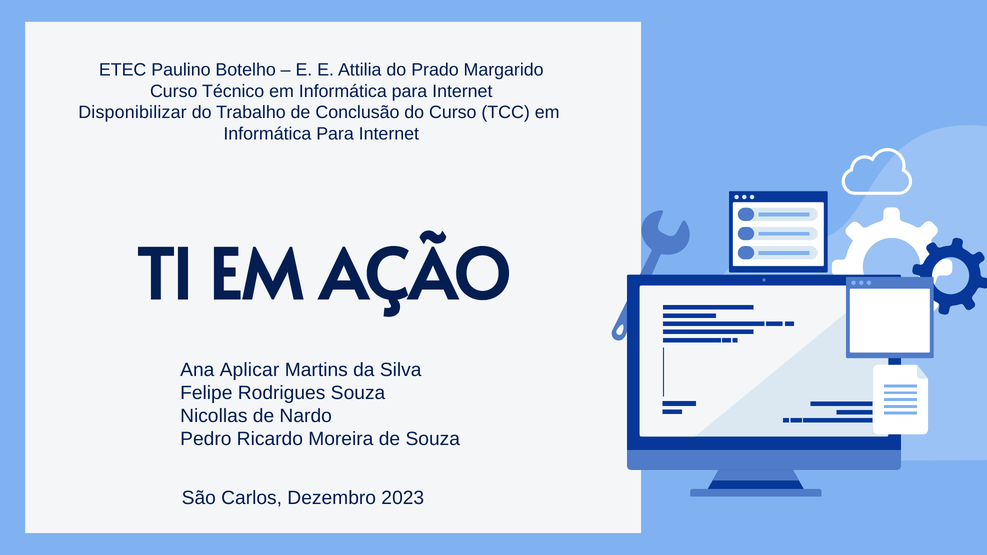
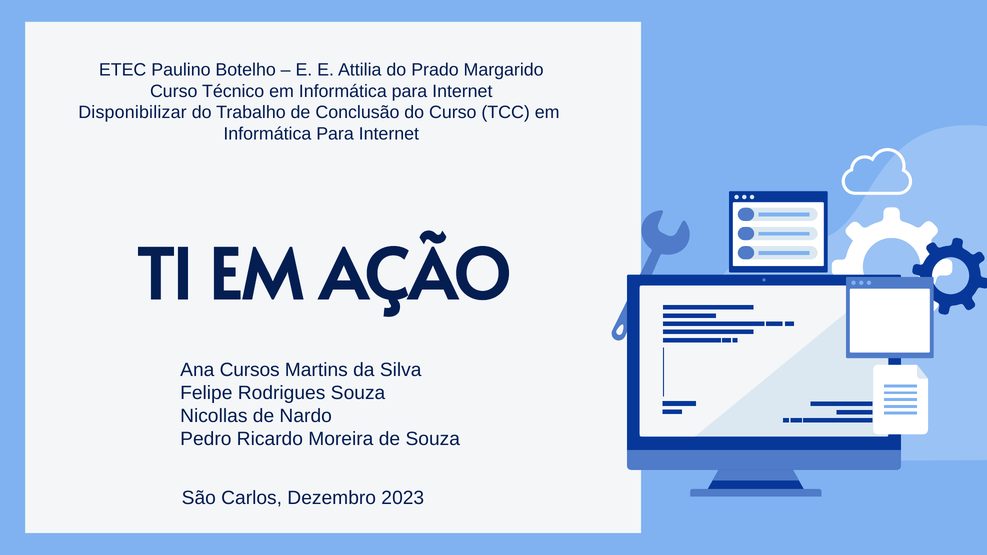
Aplicar: Aplicar -> Cursos
